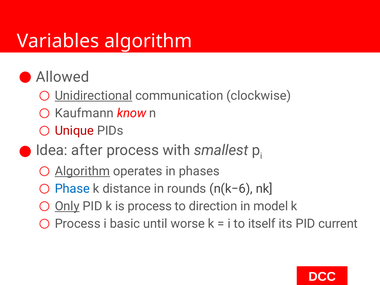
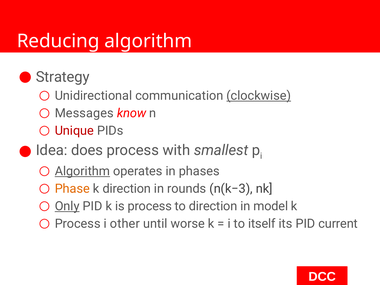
Variables: Variables -> Reducing
Allowed: Allowed -> Strategy
Unidirectional underline: present -> none
clockwise underline: none -> present
Kaufmann: Kaufmann -> Messages
after: after -> does
Phase colour: blue -> orange
k distance: distance -> direction
n(k−6: n(k−6 -> n(k−3
basic: basic -> other
